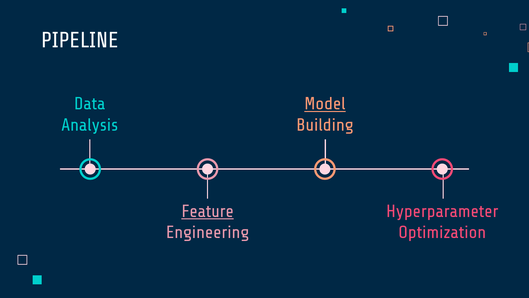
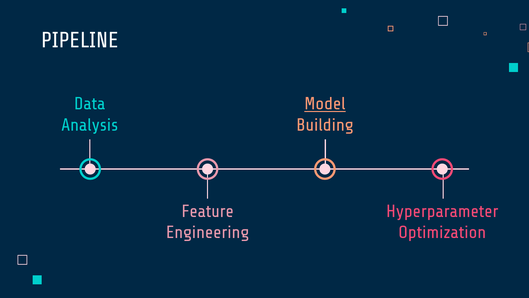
Feature underline: present -> none
